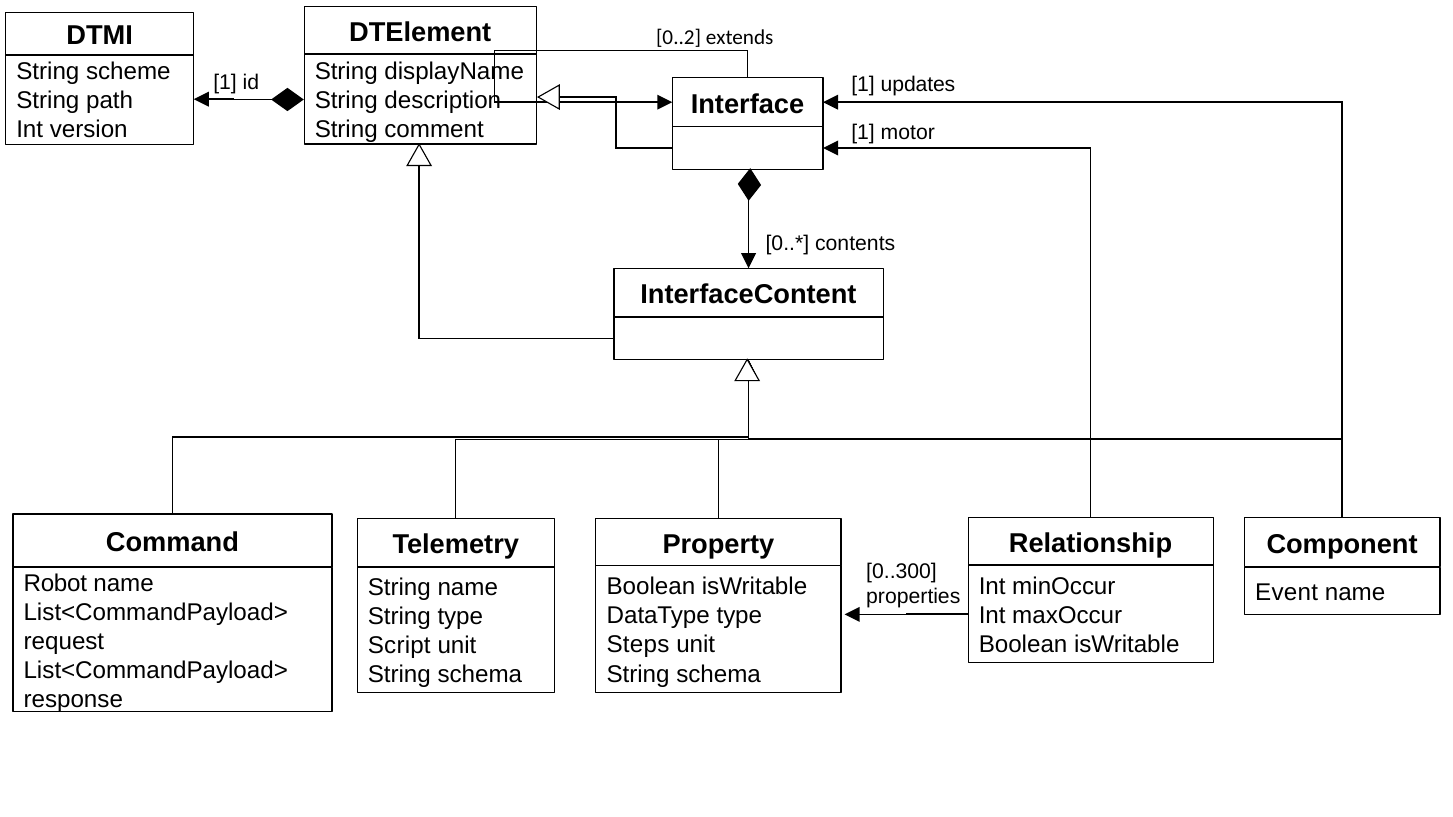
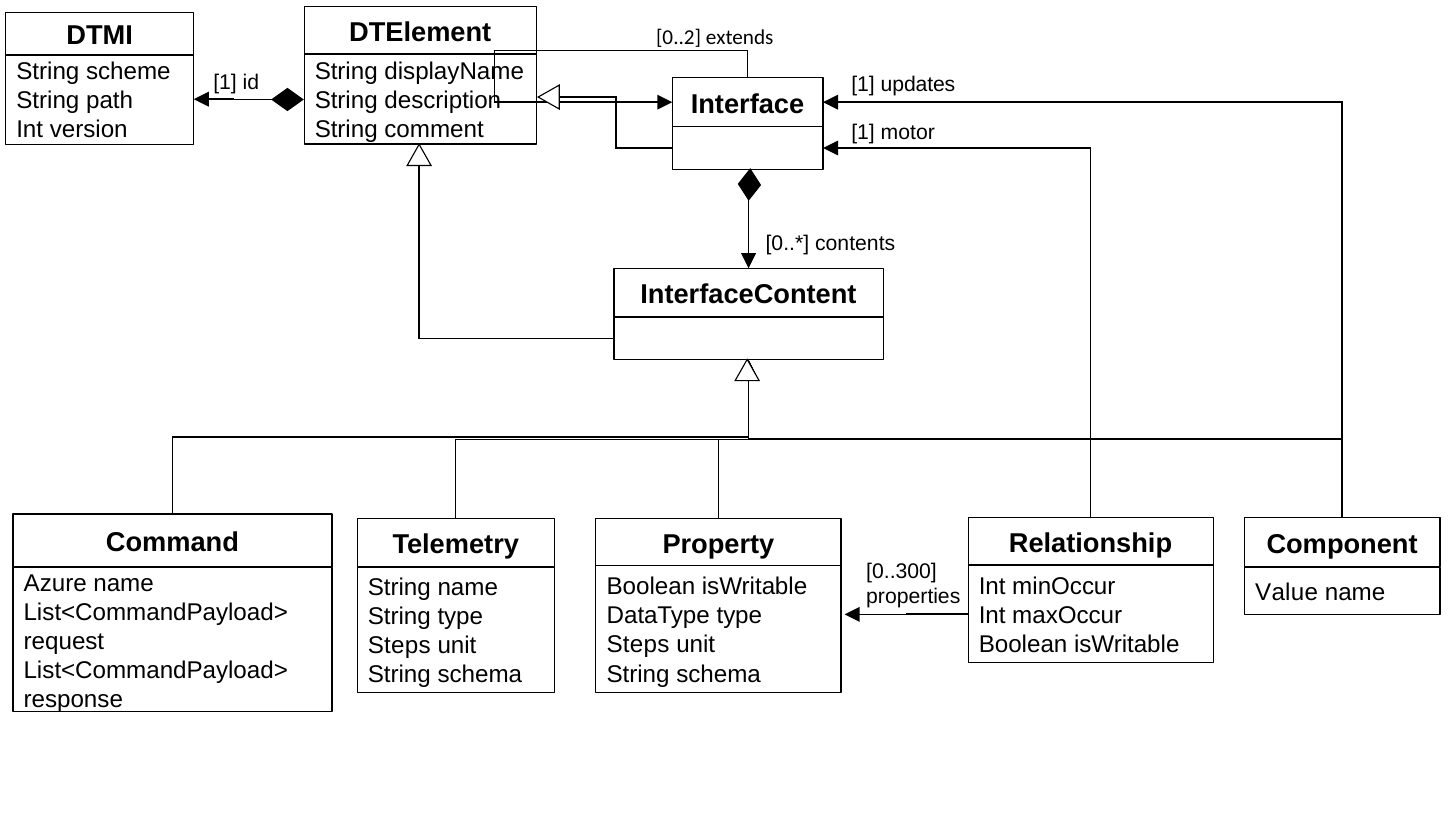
Robot: Robot -> Azure
Event: Event -> Value
Script at (399, 646): Script -> Steps
